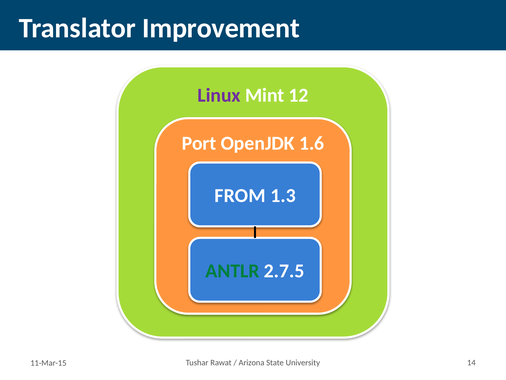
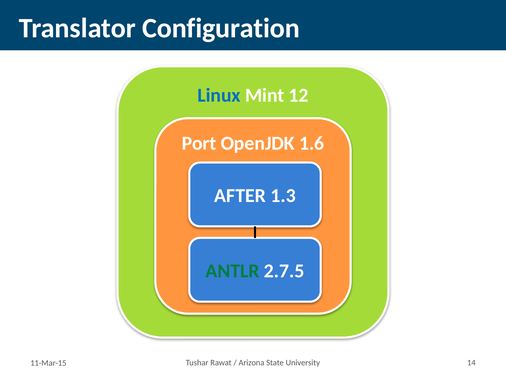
Improvement: Improvement -> Configuration
Linux colour: purple -> blue
FROM: FROM -> AFTER
